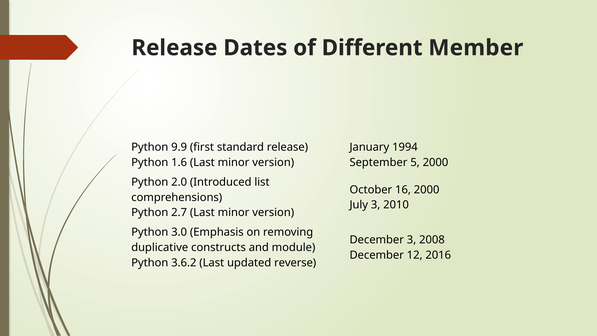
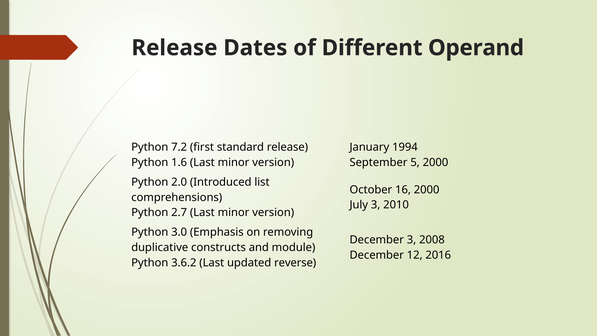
Member: Member -> Operand
9.9: 9.9 -> 7.2
